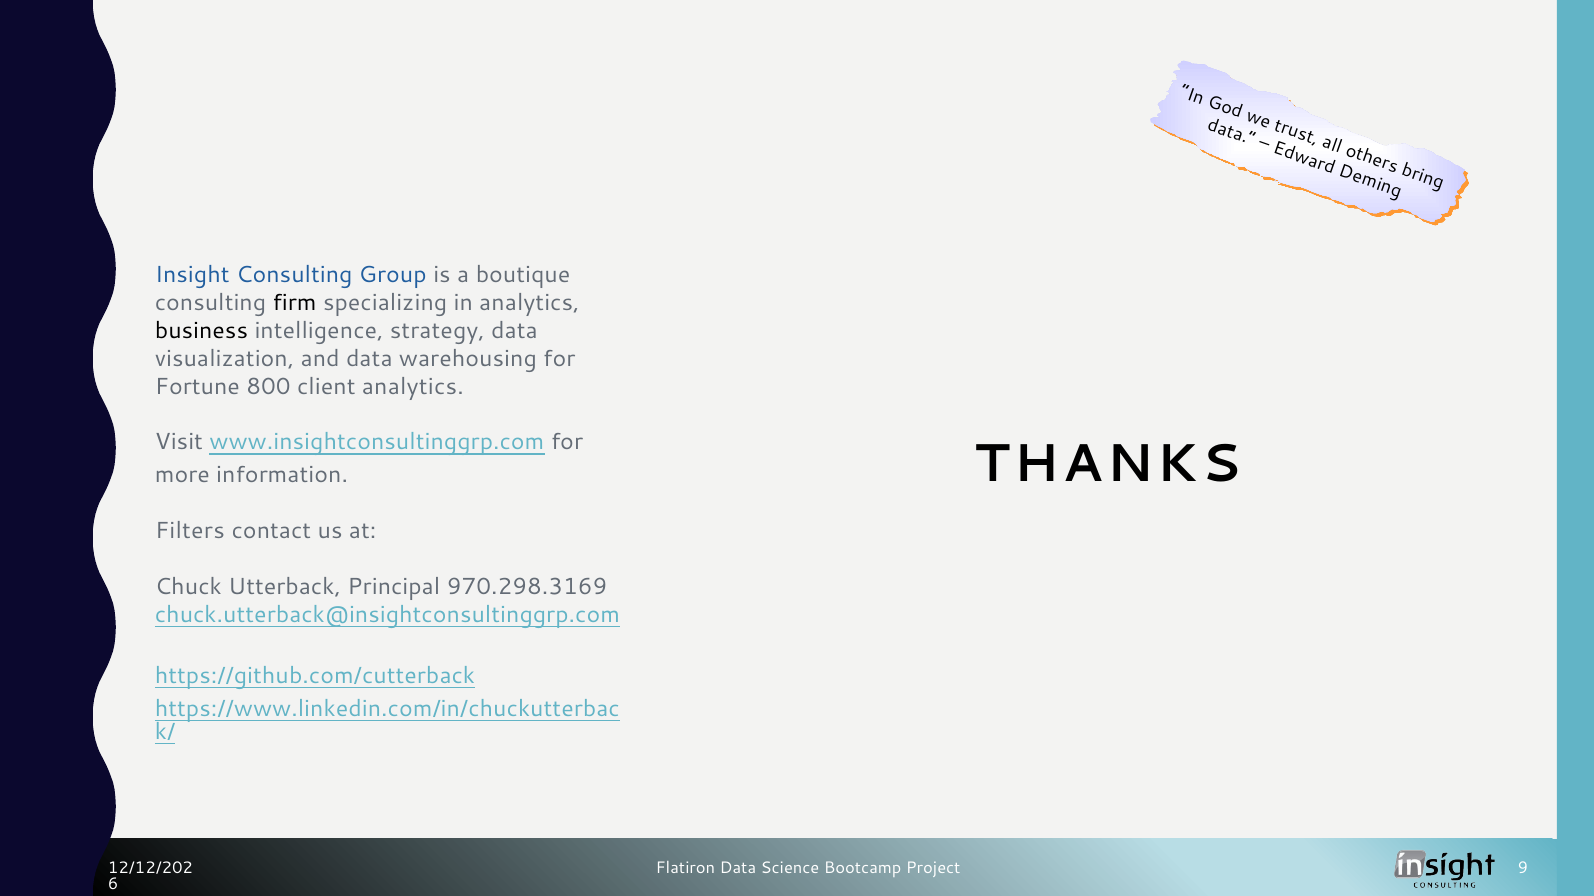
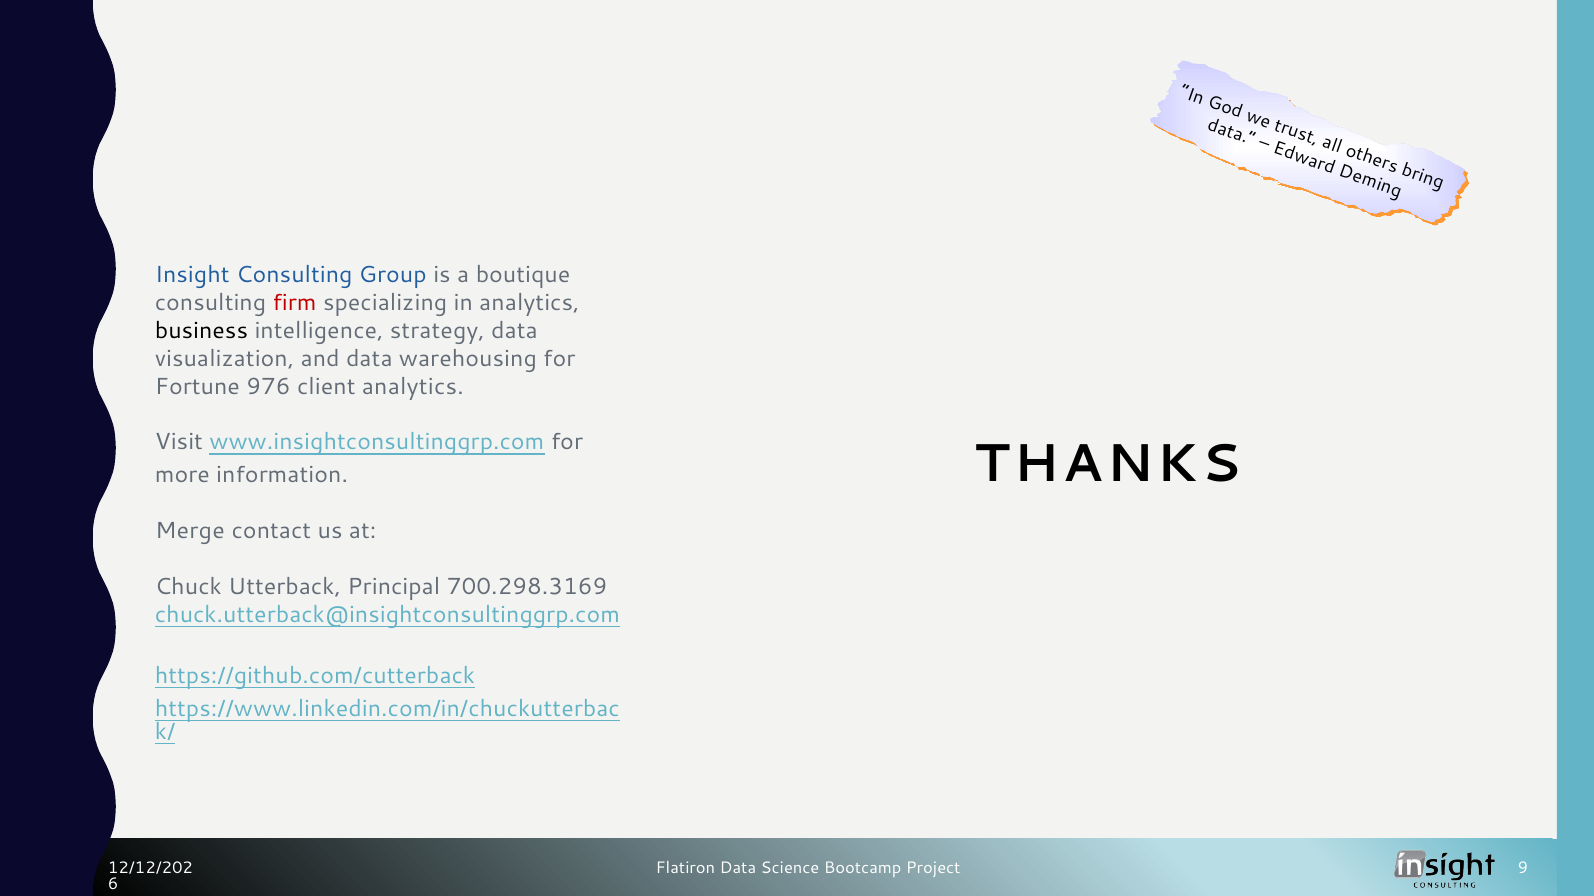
firm colour: black -> red
800: 800 -> 976
Filters: Filters -> Merge
970.298.3169: 970.298.3169 -> 700.298.3169
